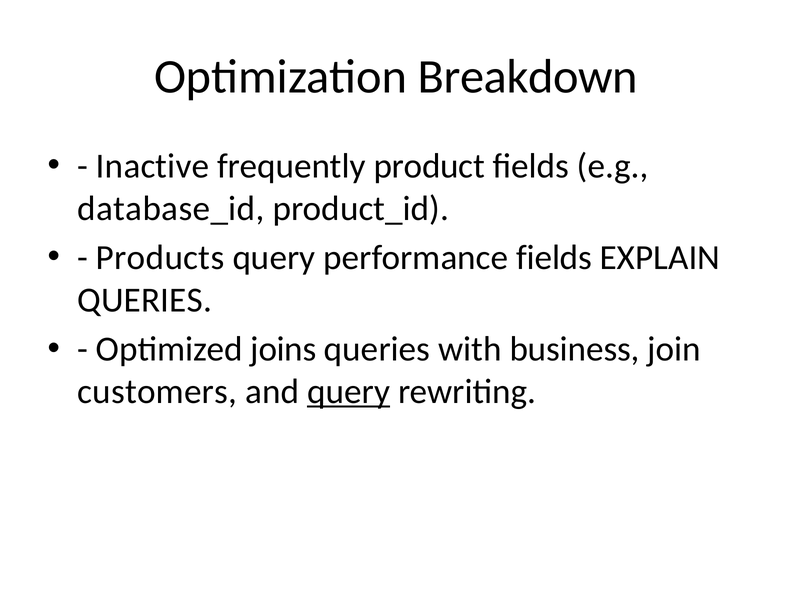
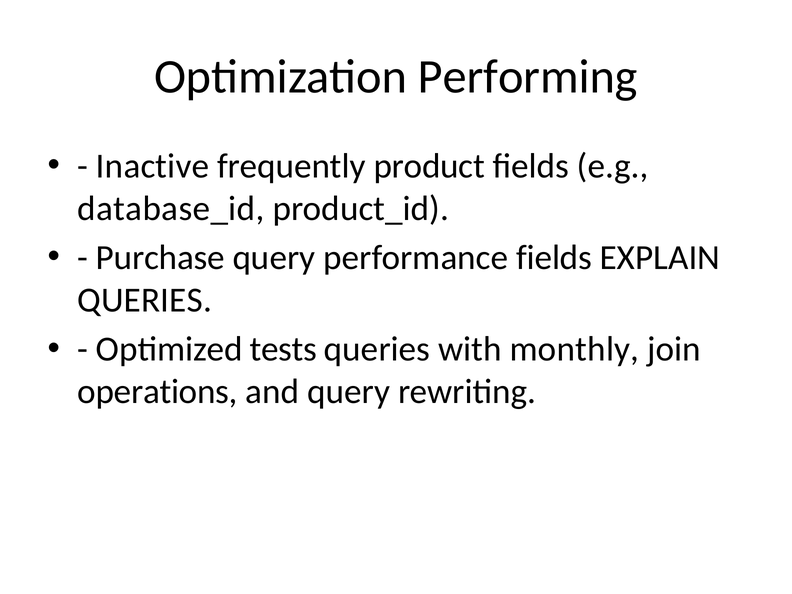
Breakdown: Breakdown -> Performing
Products: Products -> Purchase
joins: joins -> tests
business: business -> monthly
customers: customers -> operations
query at (349, 391) underline: present -> none
